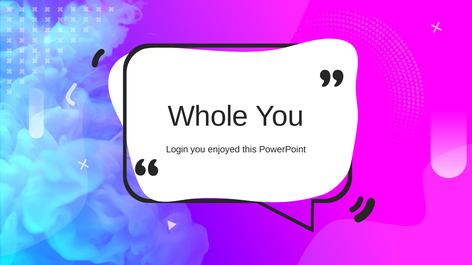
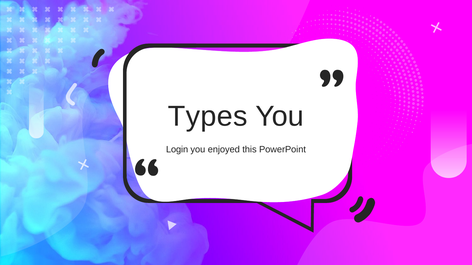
Whole: Whole -> Types
